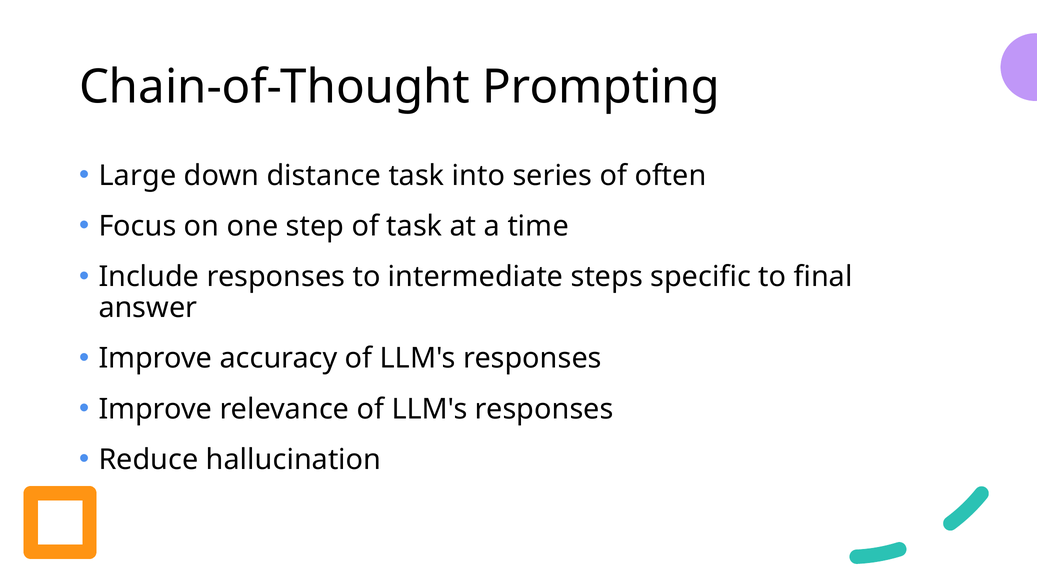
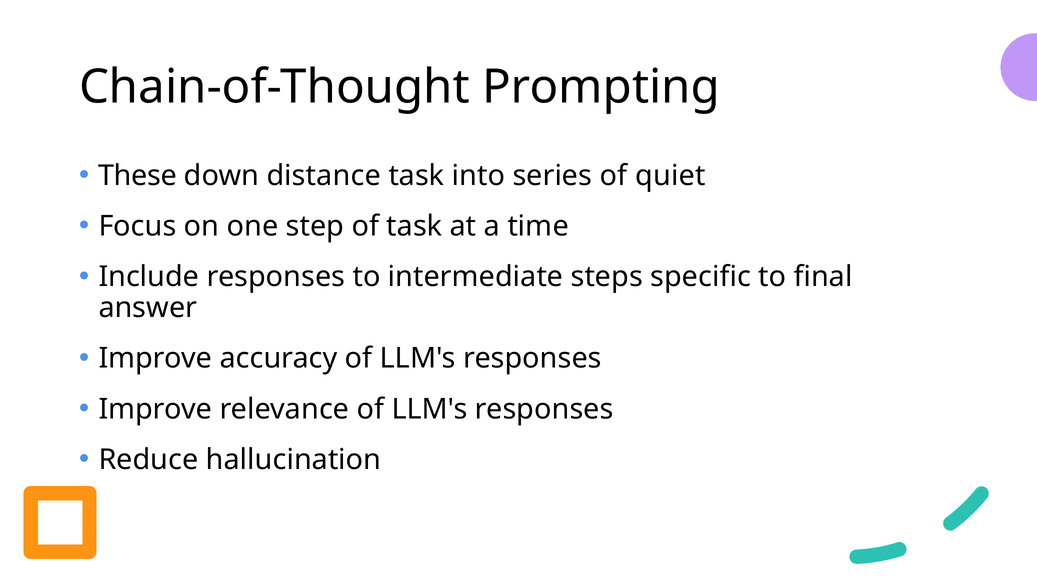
Large: Large -> These
often: often -> quiet
